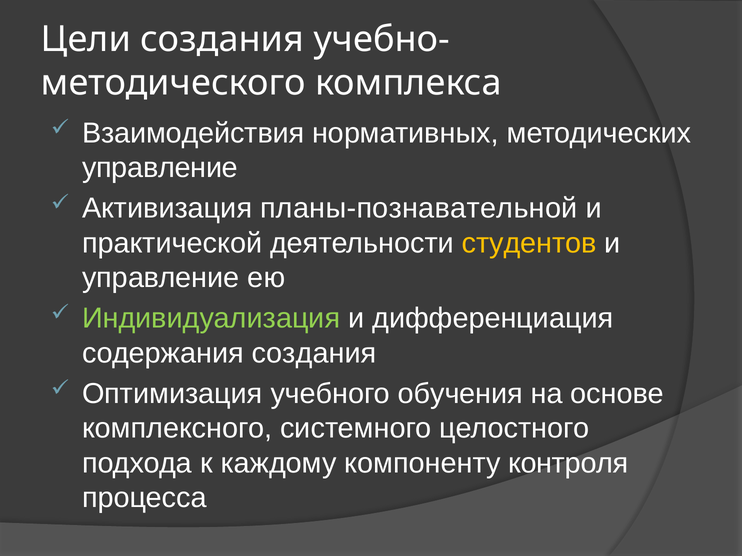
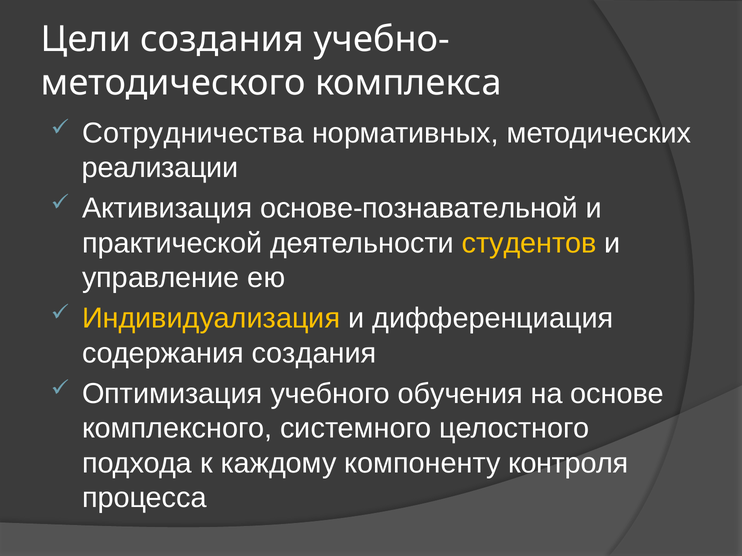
Взаимодействия: Взаимодействия -> Сотрудничества
управление at (160, 168): управление -> реализации
планы-познавательной: планы-познавательной -> основе-познавательной
Индивидуализация colour: light green -> yellow
